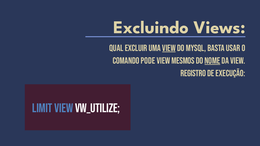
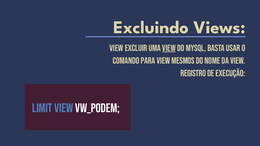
Qual at (116, 48): Qual -> View
PODE: PODE -> PARA
nome underline: present -> none
vw_utilize: vw_utilize -> vw_podem
